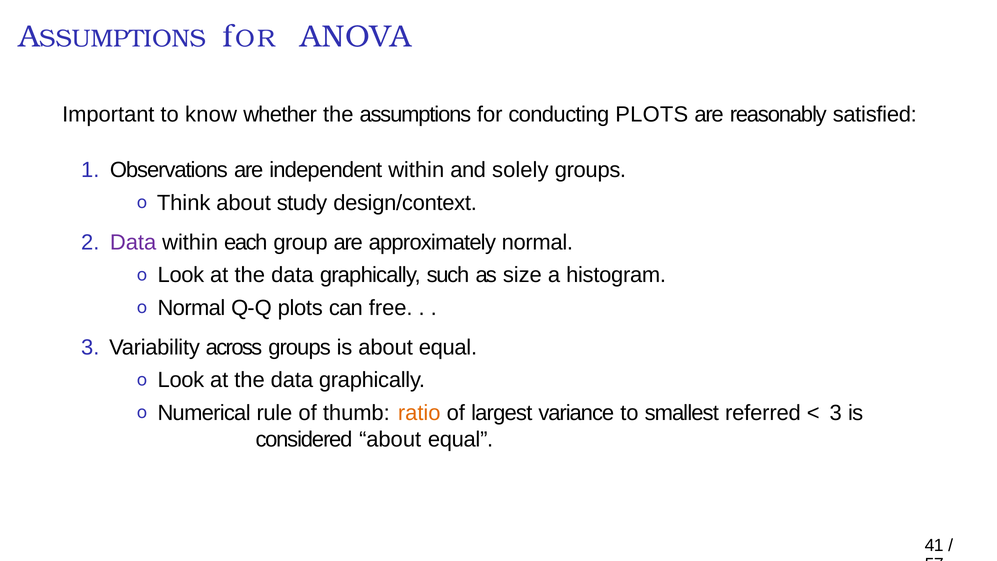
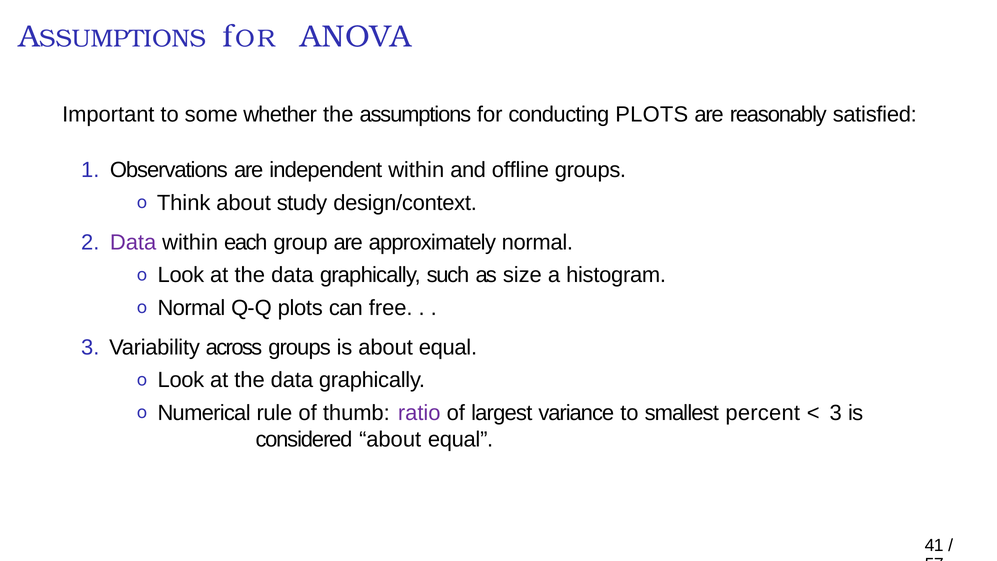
know: know -> some
solely: solely -> offline
ratio colour: orange -> purple
referred: referred -> percent
